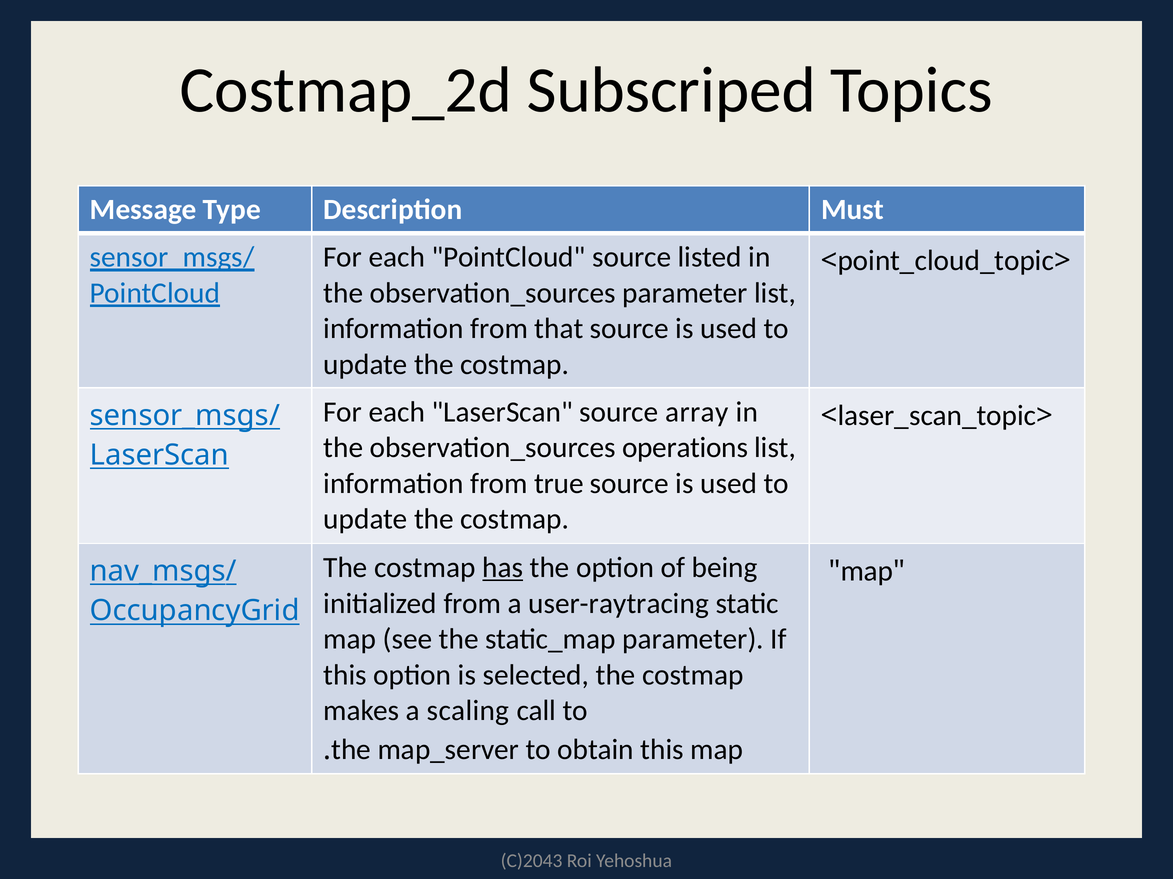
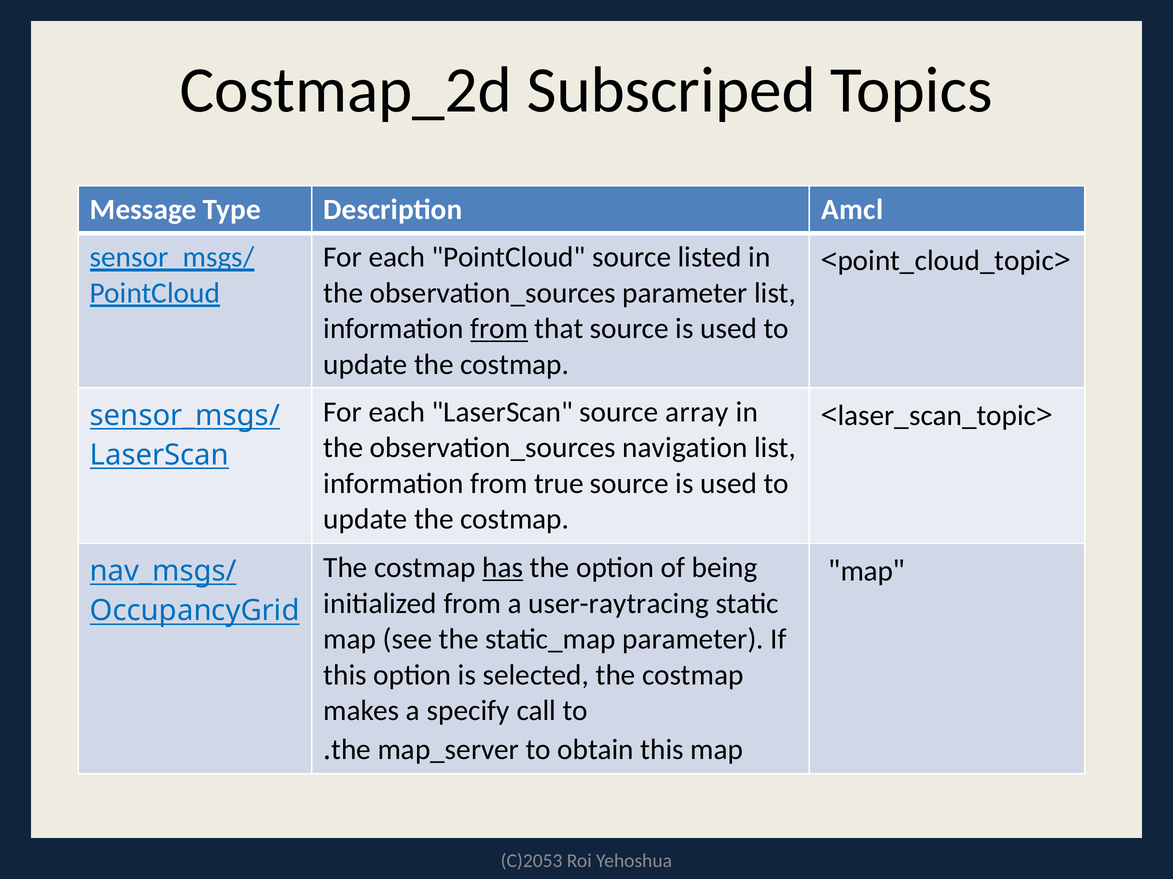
Must: Must -> Amcl
from at (499, 329) underline: none -> present
operations: operations -> navigation
scaling: scaling -> specify
C)2043: C)2043 -> C)2053
